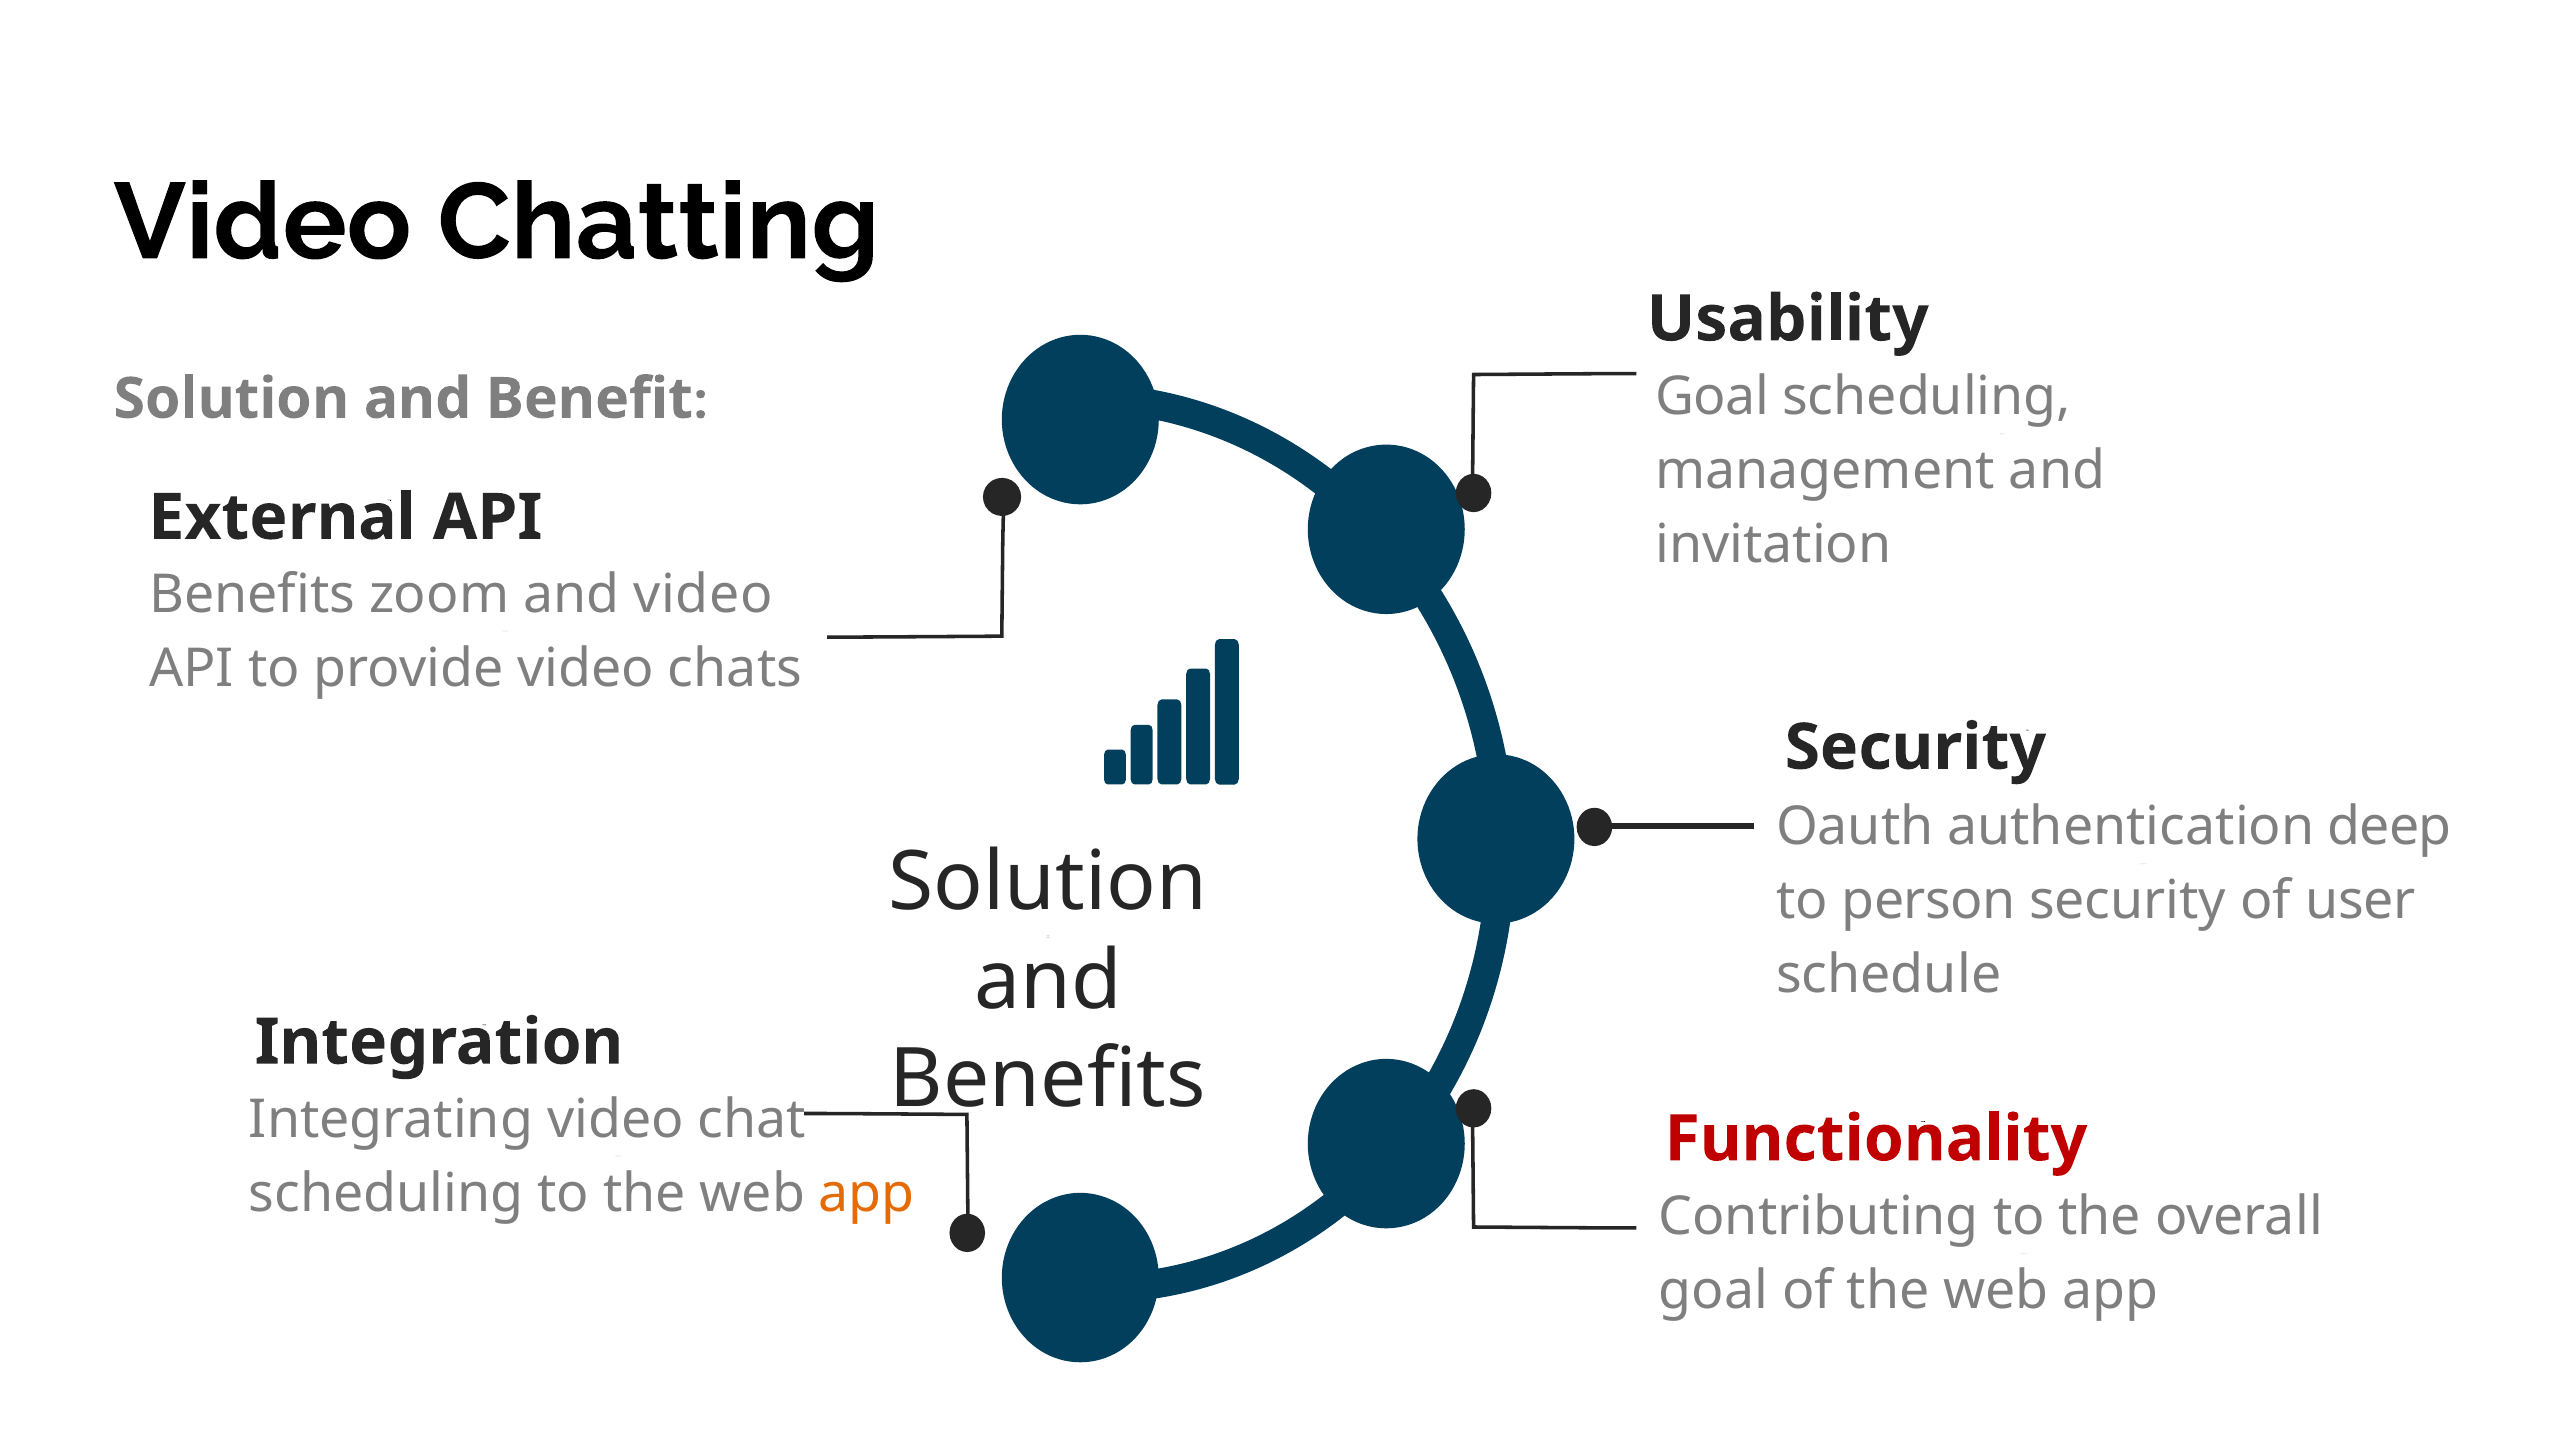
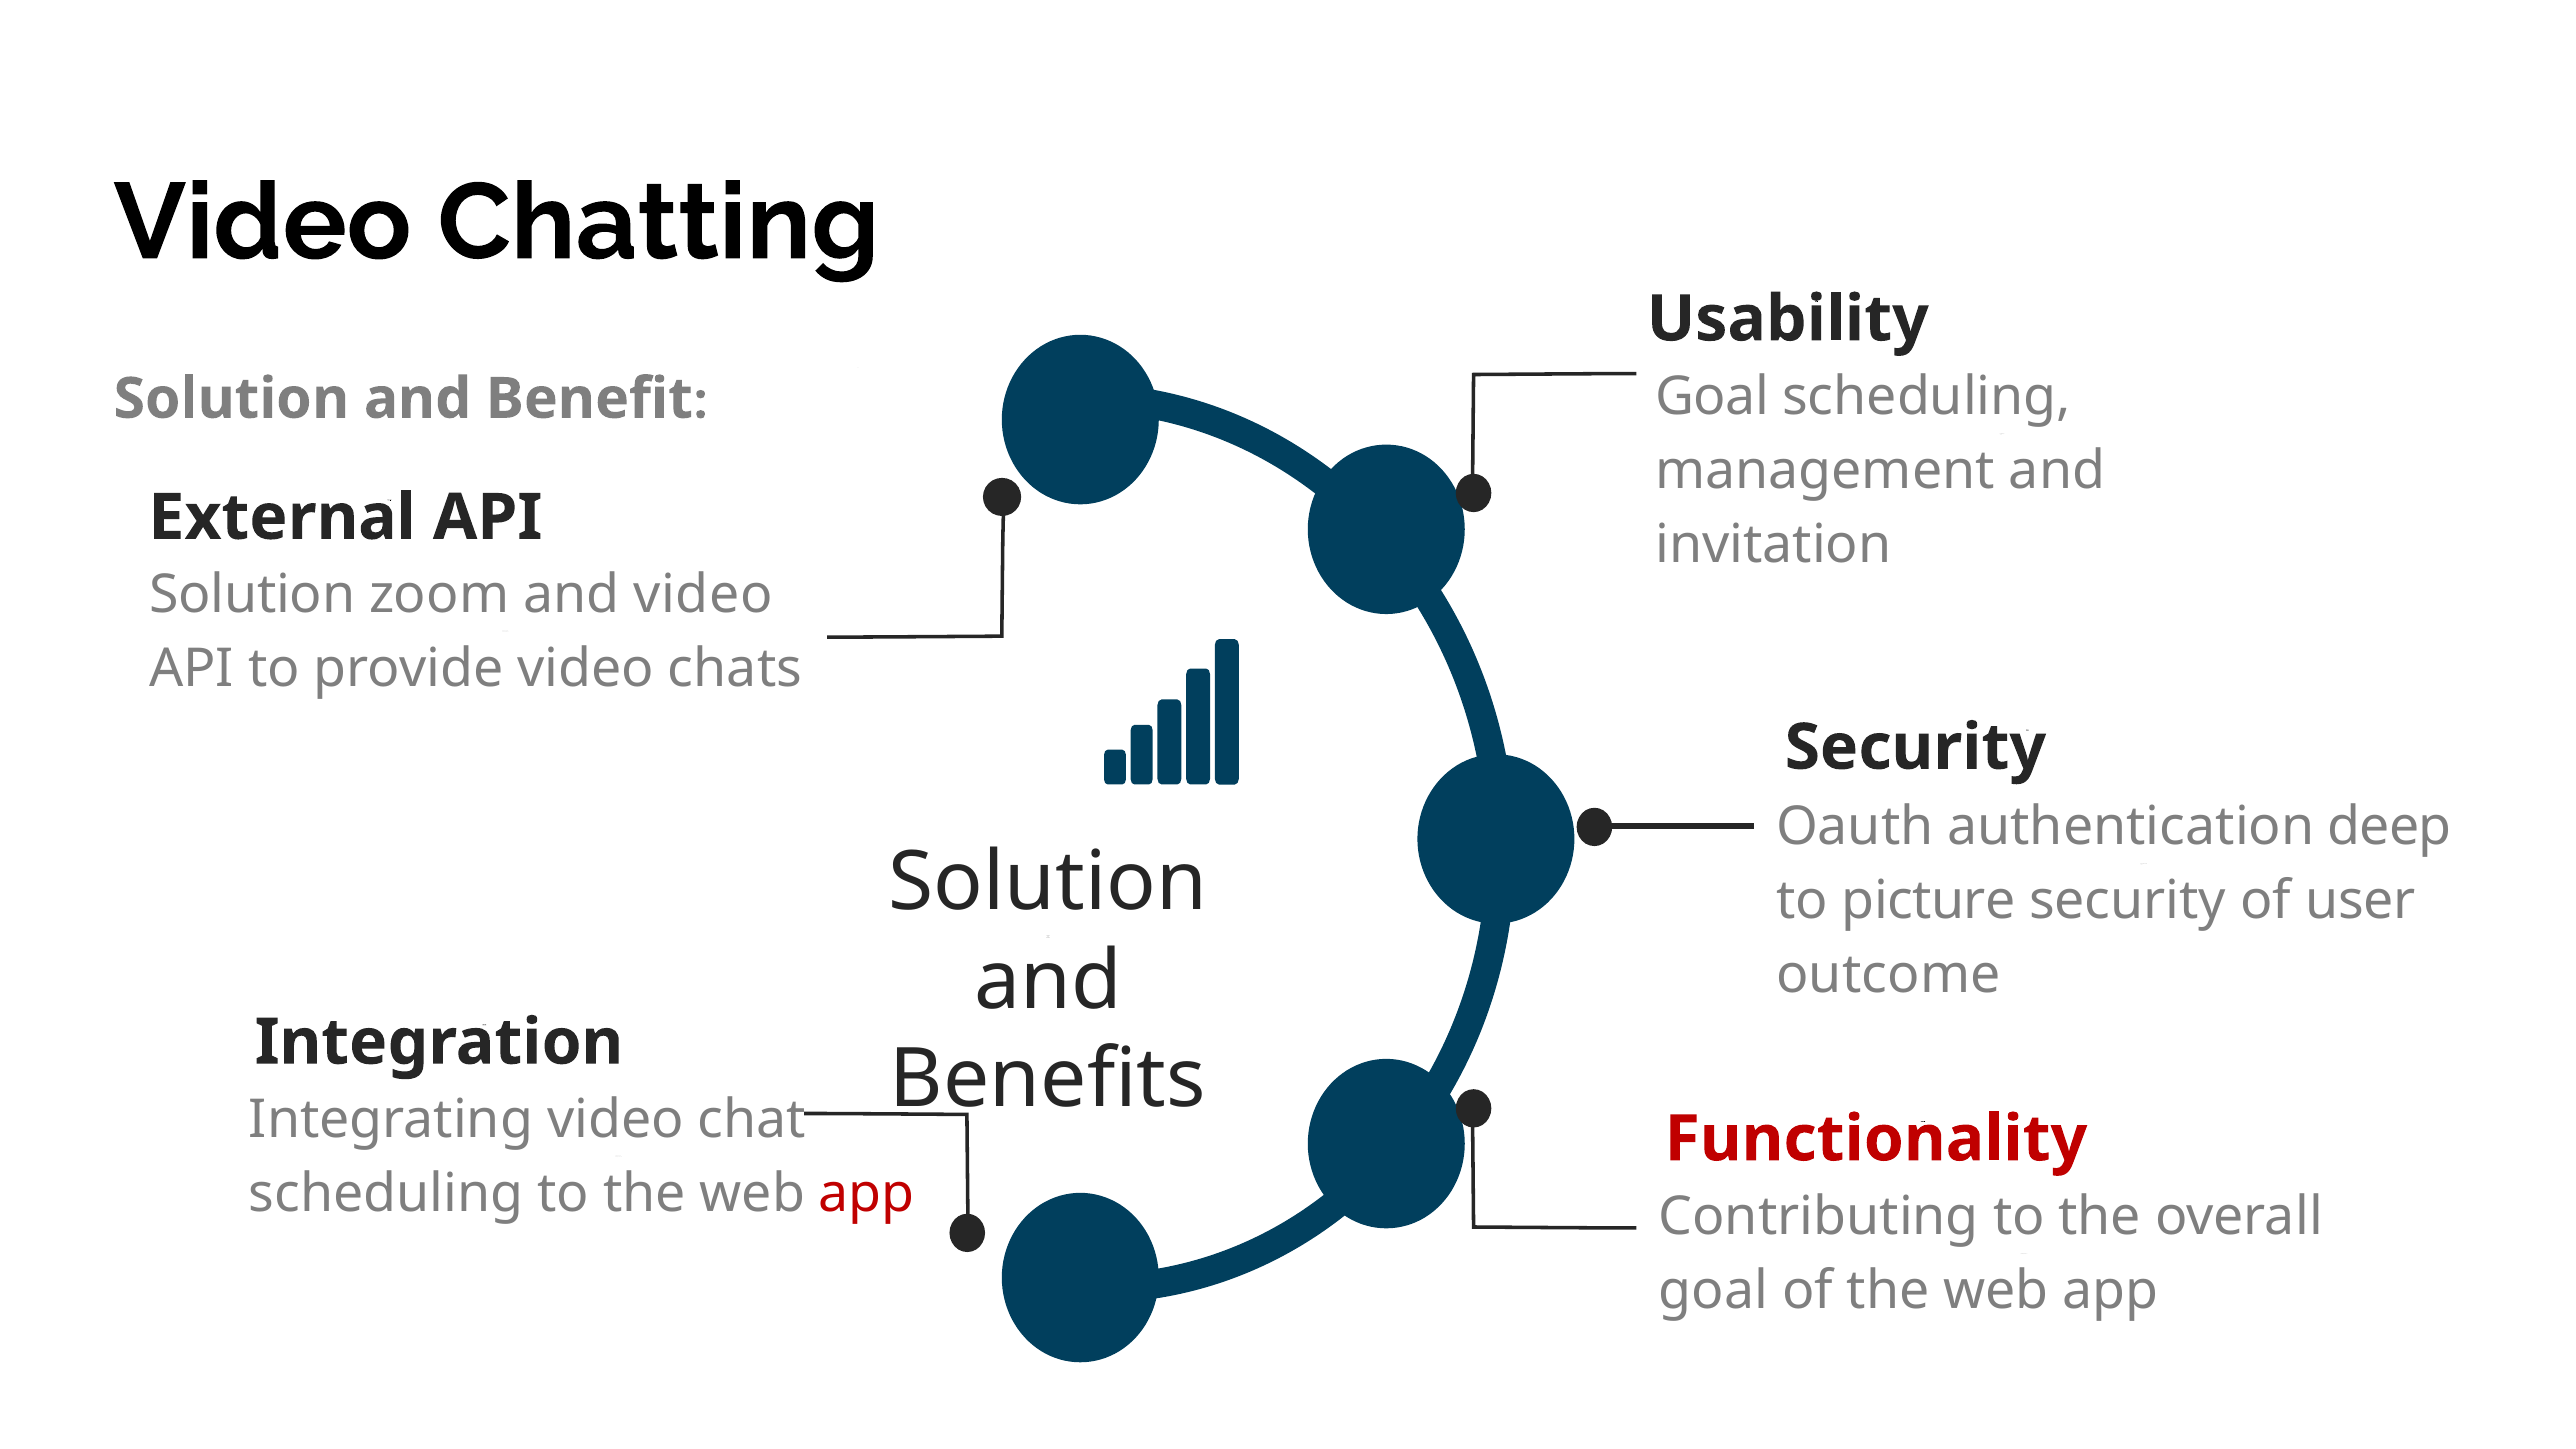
Benefits at (252, 595): Benefits -> Solution
person: person -> picture
schedule: schedule -> outcome
app at (867, 1194) colour: orange -> red
